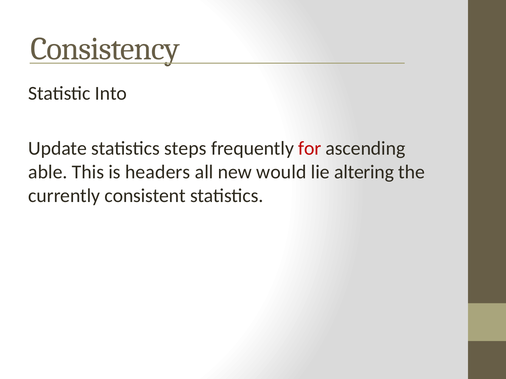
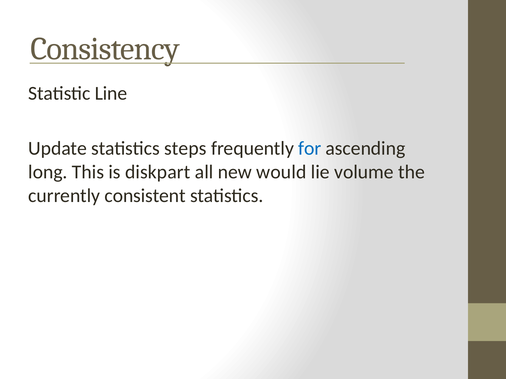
Into: Into -> Line
for colour: red -> blue
able: able -> long
headers: headers -> diskpart
altering: altering -> volume
